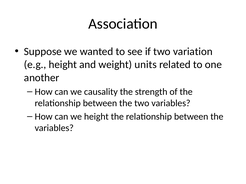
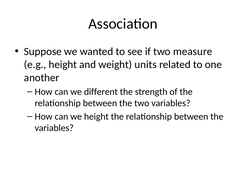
variation: variation -> measure
causality: causality -> different
